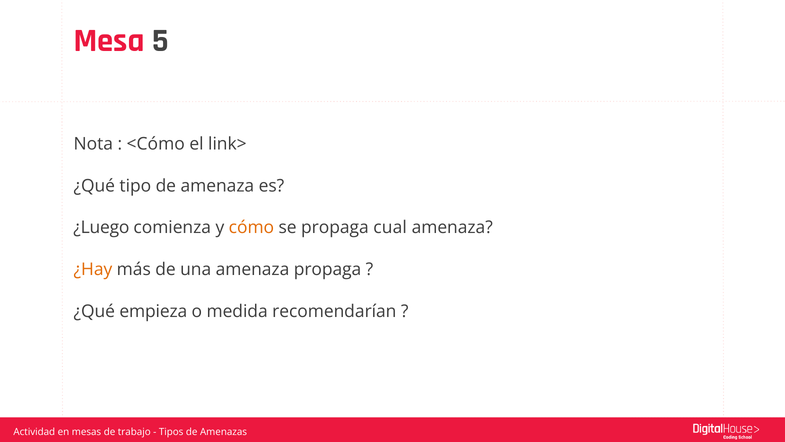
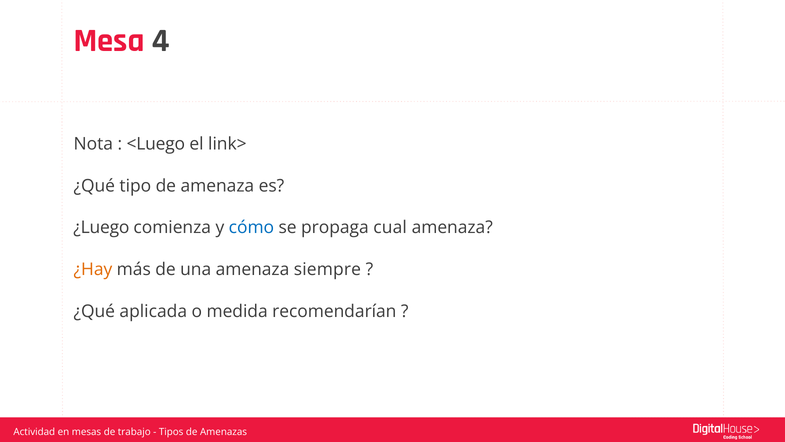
5: 5 -> 4
<Cómo: <Cómo -> <Luego
cómo colour: orange -> blue
amenaza propaga: propaga -> siempre
empieza: empieza -> aplicada
